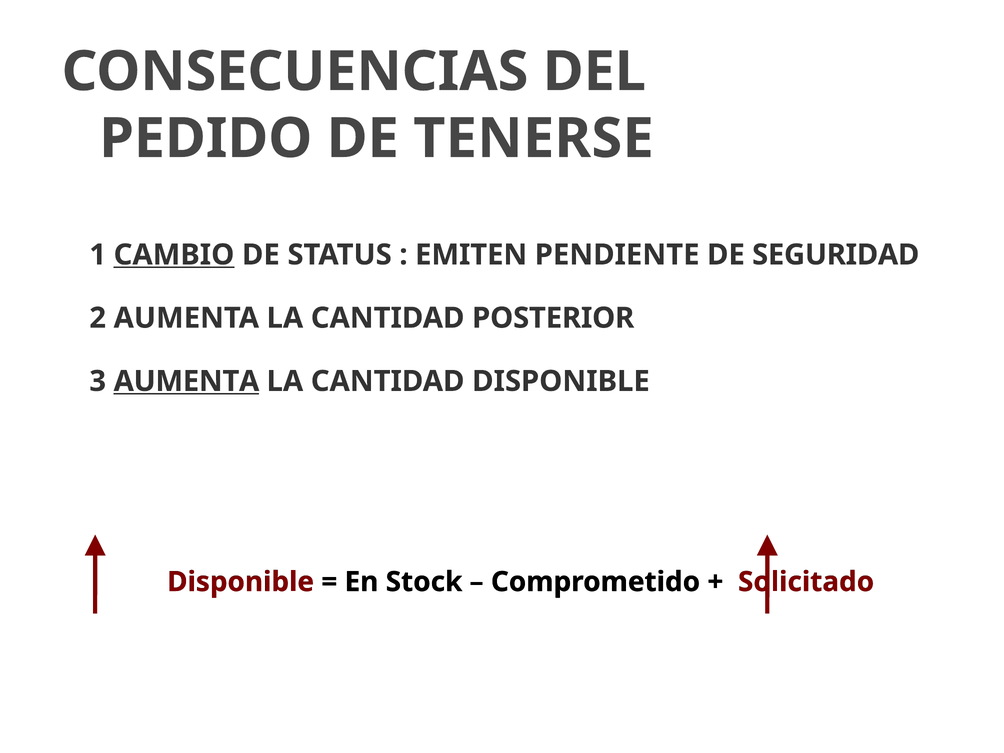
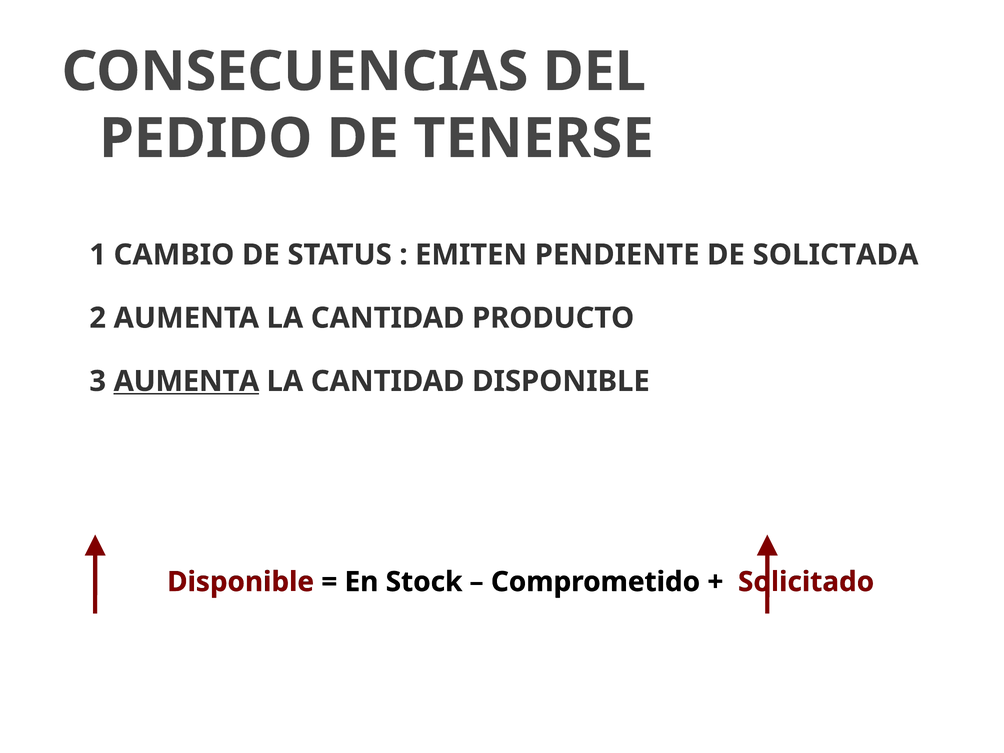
CAMBIO underline: present -> none
SEGURIDAD: SEGURIDAD -> SOLICTADA
POSTERIOR: POSTERIOR -> PRODUCTO
